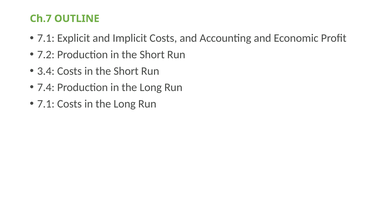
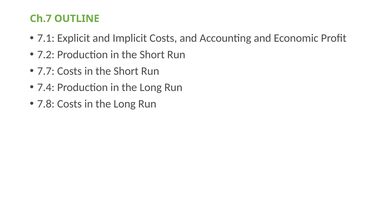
3.4: 3.4 -> 7.7
7.1 at (46, 104): 7.1 -> 7.8
